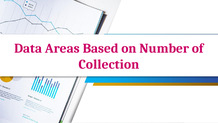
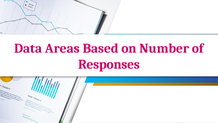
Collection: Collection -> Responses
